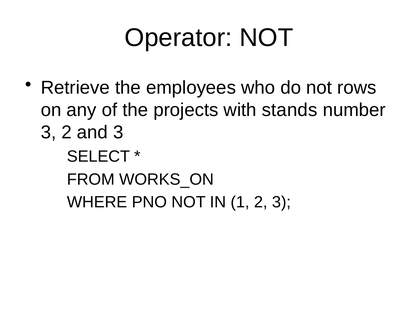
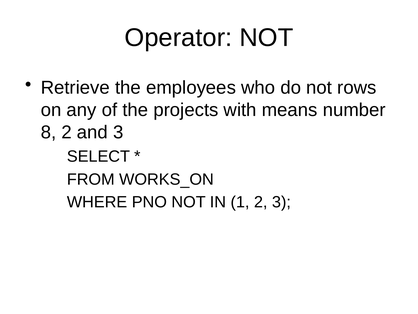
stands: stands -> means
3 at (48, 132): 3 -> 8
